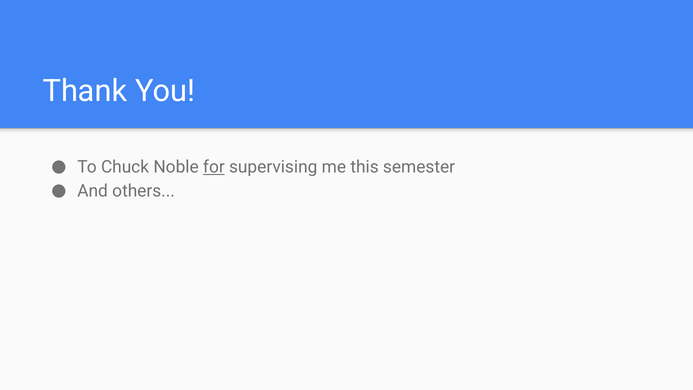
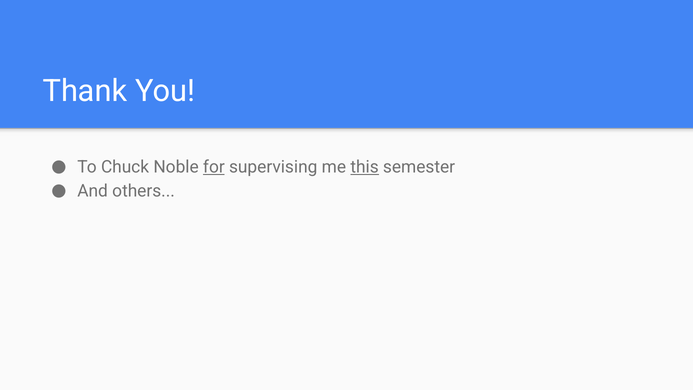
this underline: none -> present
